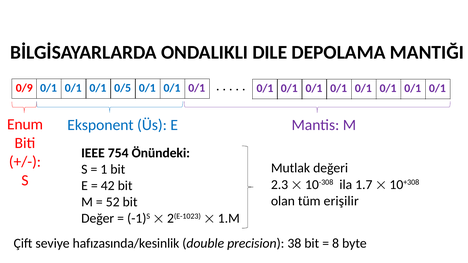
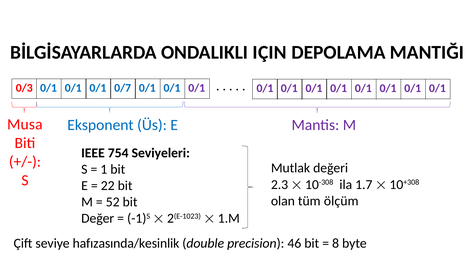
DILE: DILE -> IÇIN
0/9: 0/9 -> 0/3
0/5: 0/5 -> 0/7
Enum: Enum -> Musa
Önündeki: Önündeki -> Seviyeleri
42: 42 -> 22
erişilir: erişilir -> ölçüm
38: 38 -> 46
